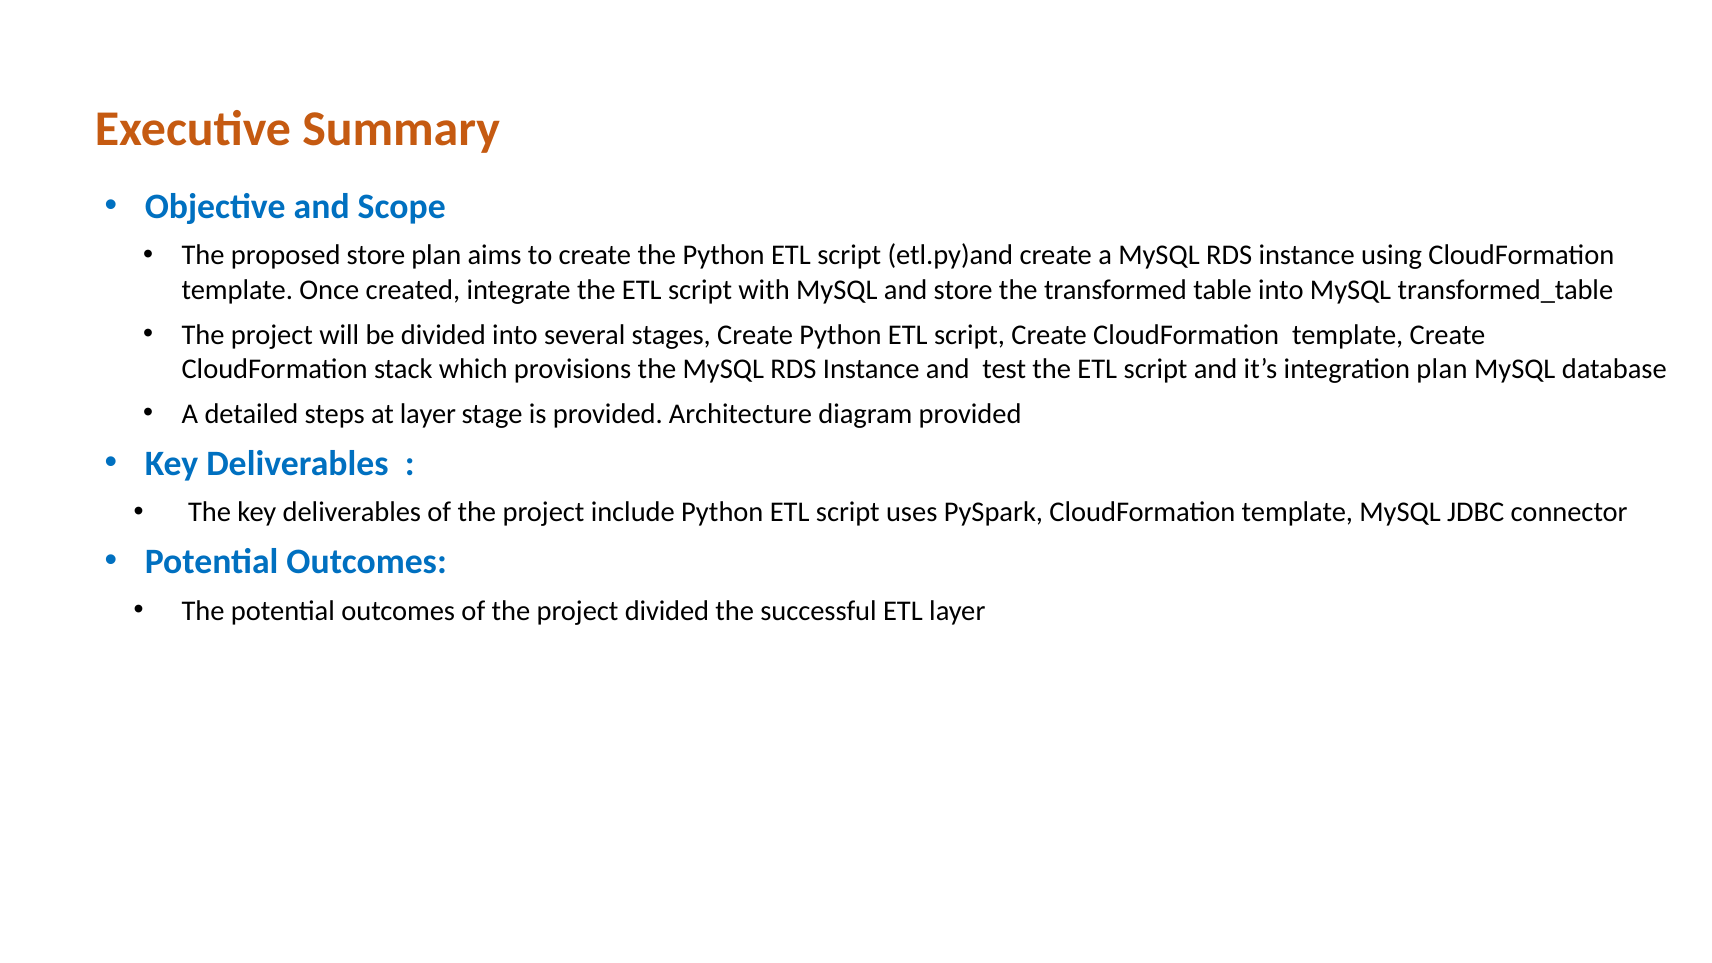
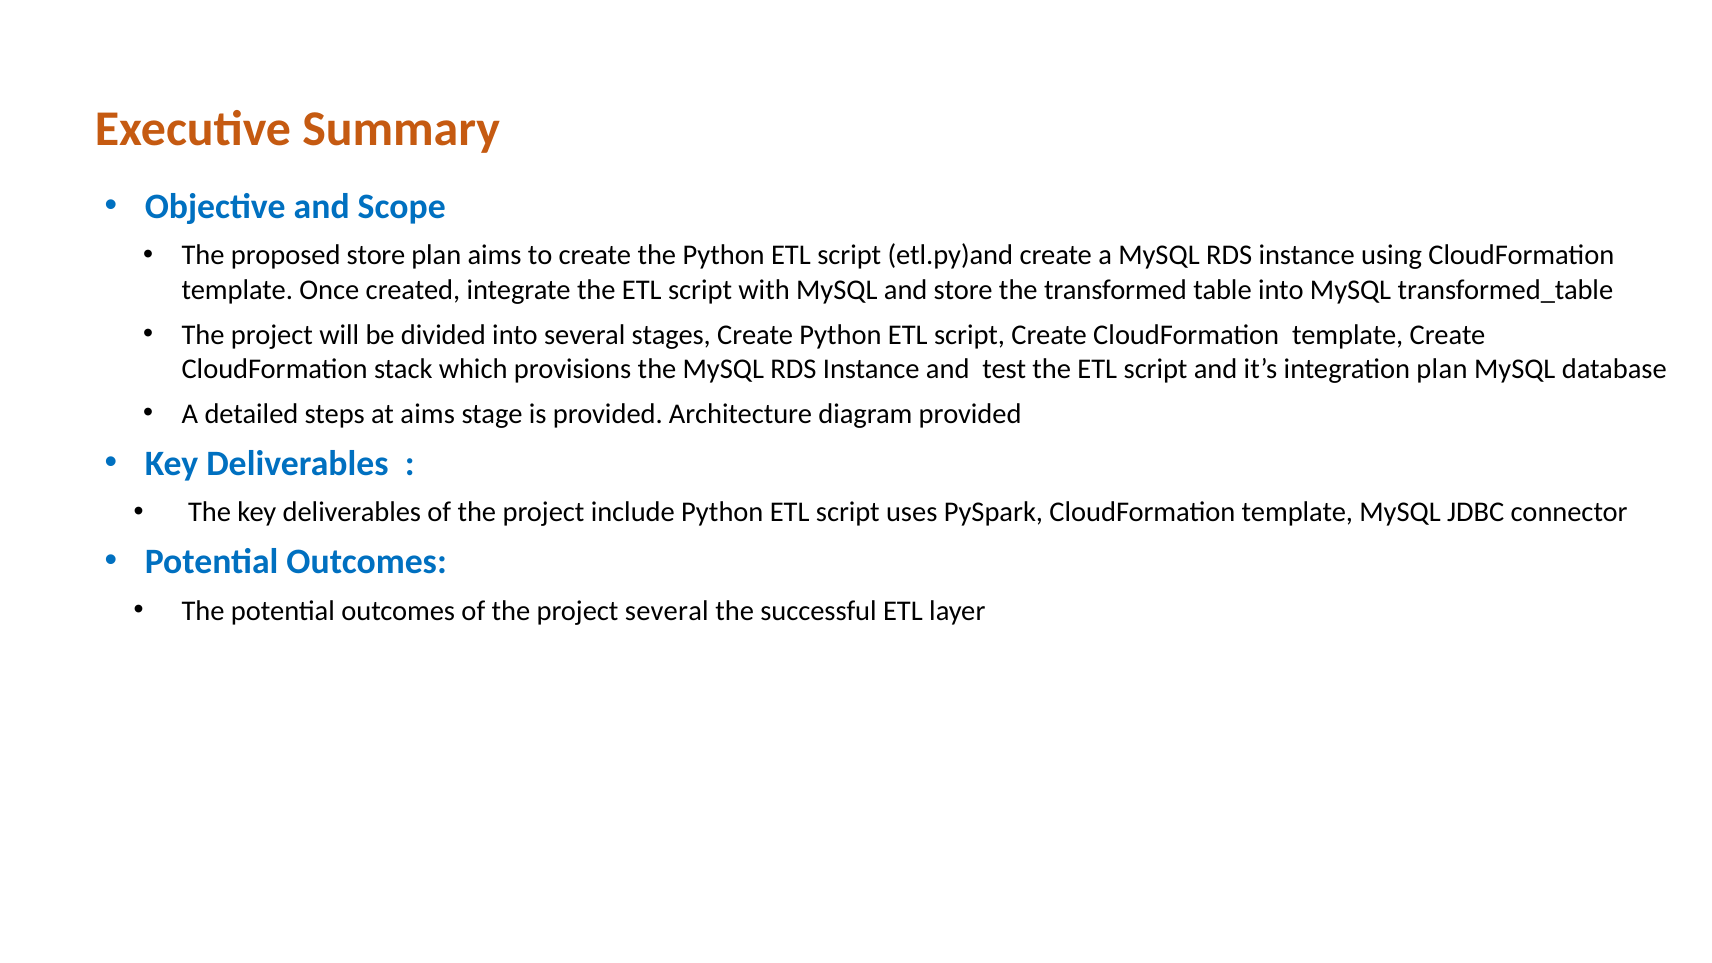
at layer: layer -> aims
project divided: divided -> several
